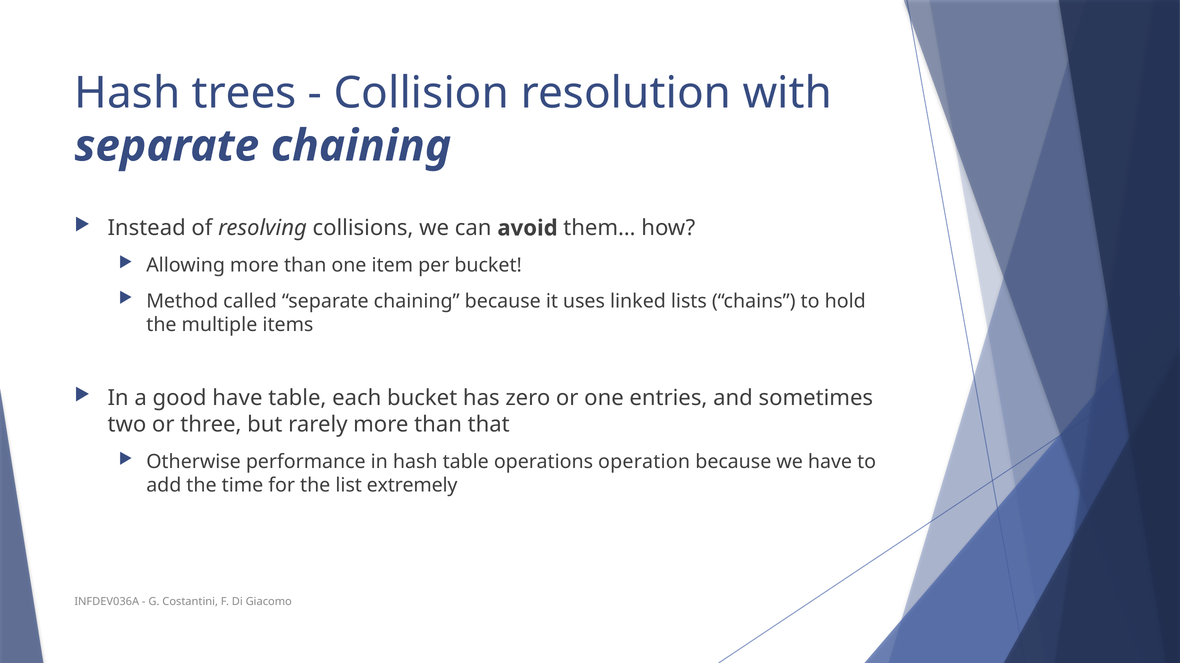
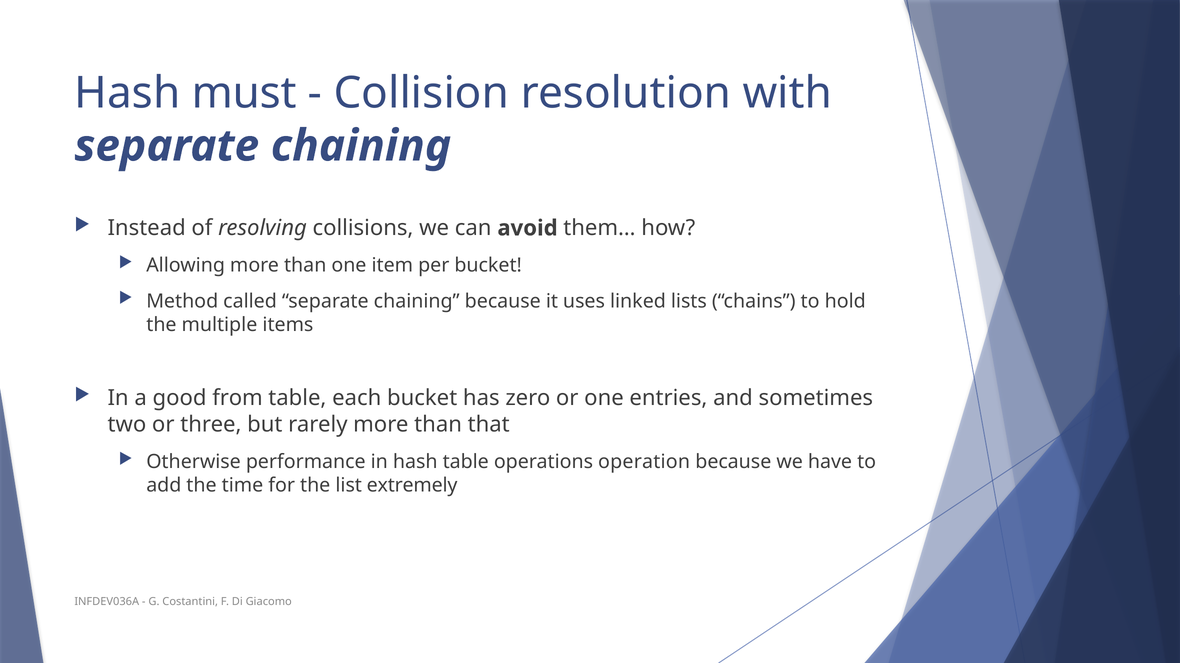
trees: trees -> must
good have: have -> from
